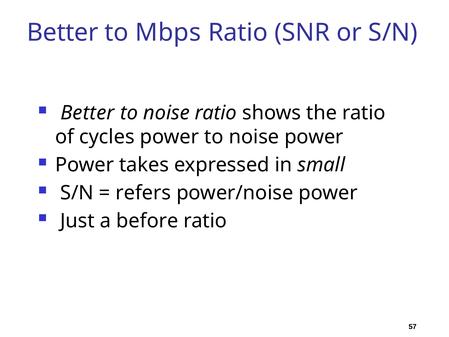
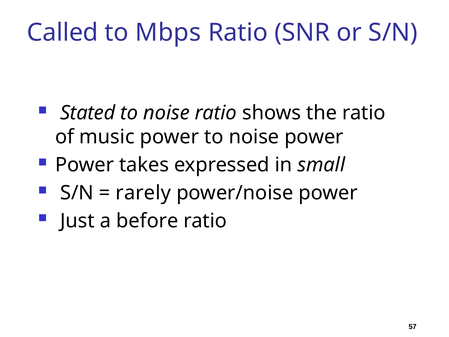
Better at (63, 32): Better -> Called
Better at (87, 113): Better -> Stated
cycles: cycles -> music
refers: refers -> rarely
